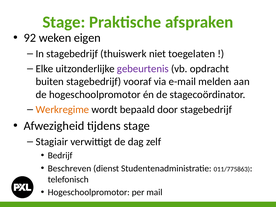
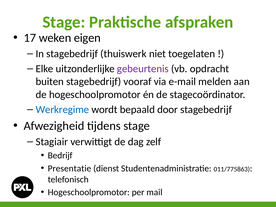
92: 92 -> 17
Werkregime colour: orange -> blue
Beschreven: Beschreven -> Presentatie
